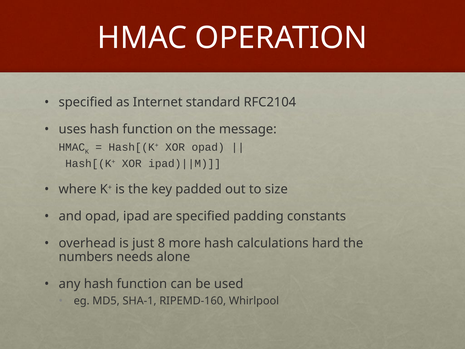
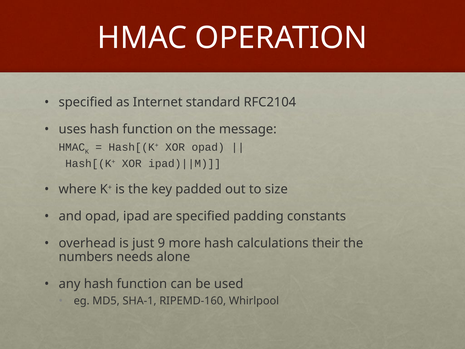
8: 8 -> 9
hard: hard -> their
